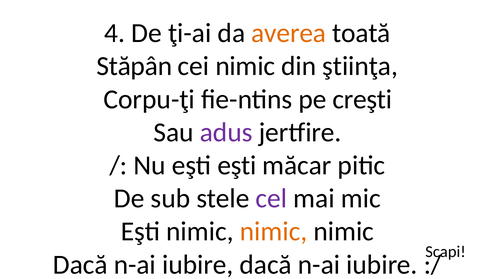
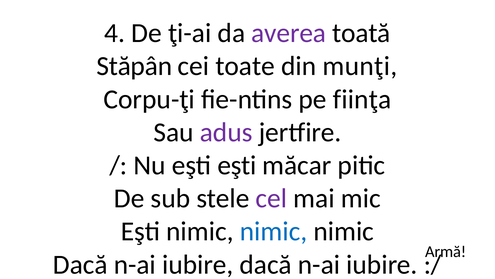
averea colour: orange -> purple
cei nimic: nimic -> toate
ştiinţa: ştiinţa -> munţi
creşti: creşti -> fiinţa
nimic at (273, 231) colour: orange -> blue
Scapi: Scapi -> Armă
